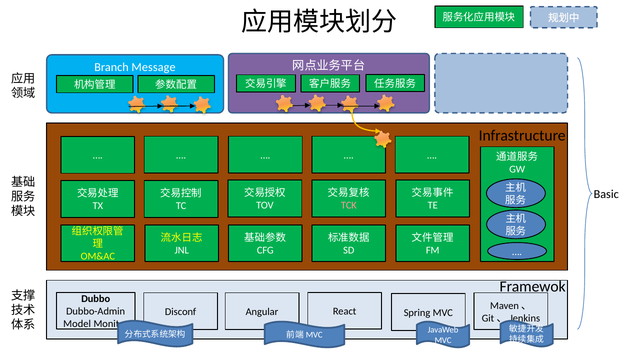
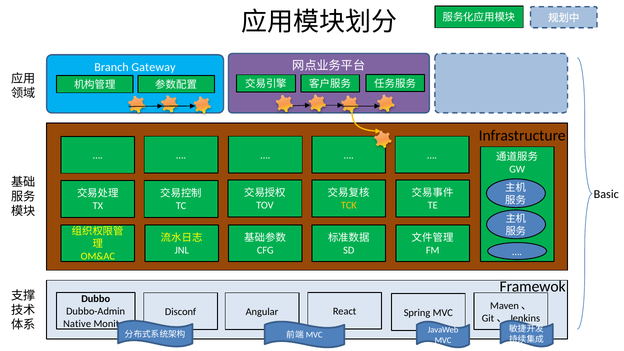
Message: Message -> Gateway
TCK colour: pink -> yellow
Model: Model -> Native
